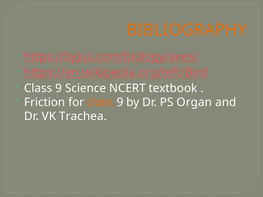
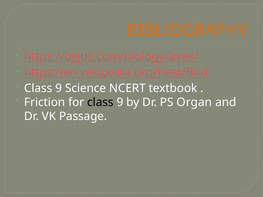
https://en.wikipedia.org/left/Bird: https://en.wikipedia.org/left/Bird -> https://en.wikipedia.org/heat/Bird
class at (100, 102) colour: orange -> black
Trachea: Trachea -> Passage
